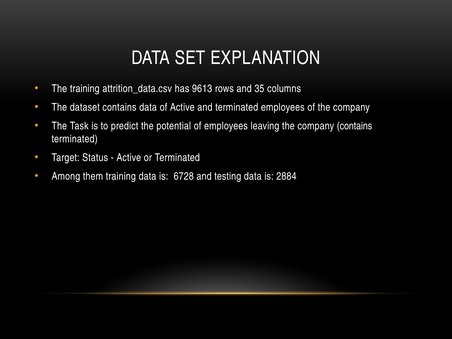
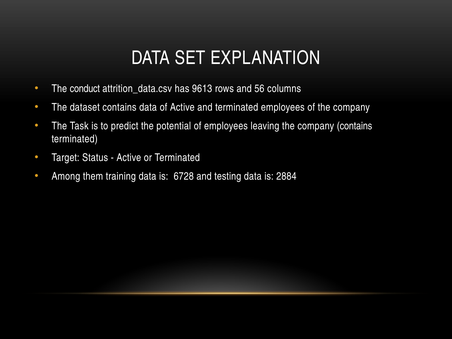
The training: training -> conduct
35: 35 -> 56
